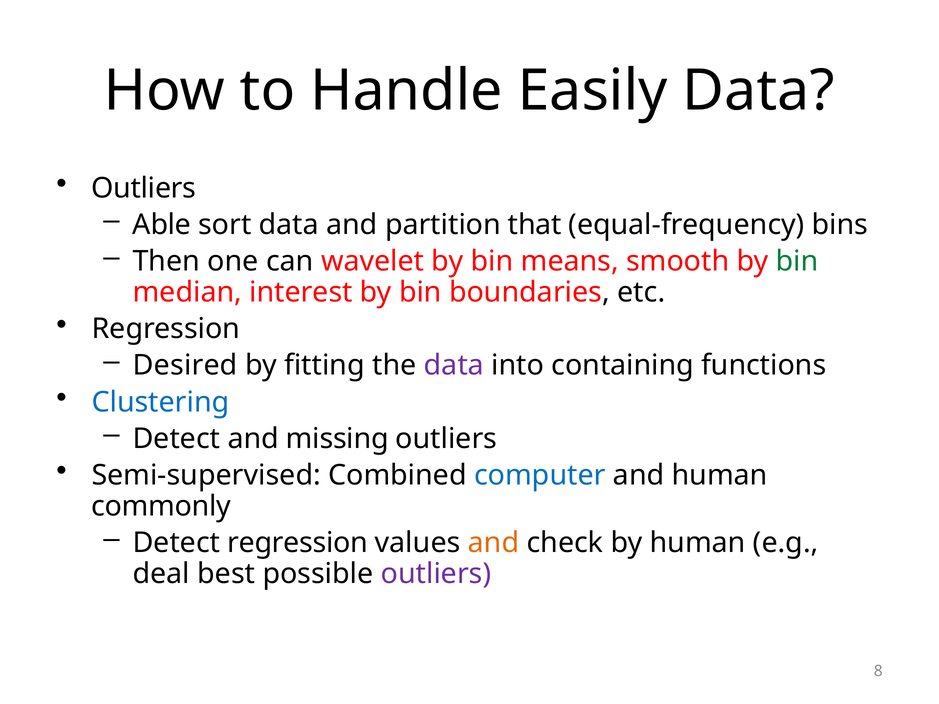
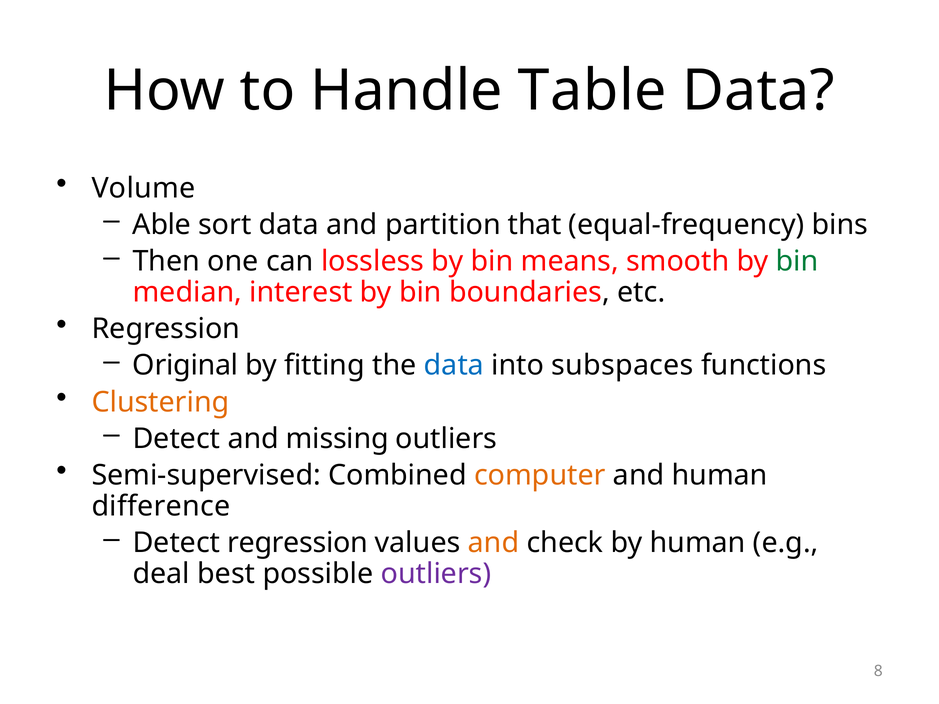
Easily: Easily -> Table
Outliers at (144, 188): Outliers -> Volume
wavelet: wavelet -> lossless
Desired: Desired -> Original
data at (454, 366) colour: purple -> blue
containing: containing -> subspaces
Clustering colour: blue -> orange
computer colour: blue -> orange
commonly: commonly -> difference
